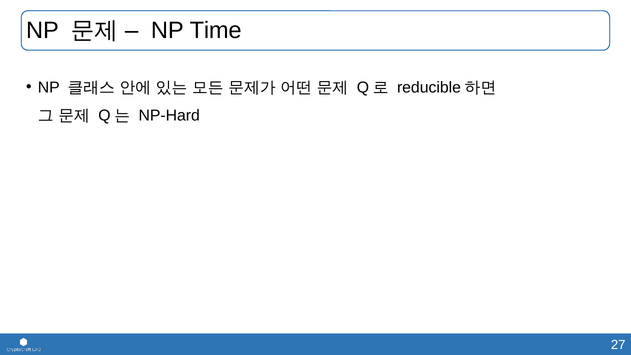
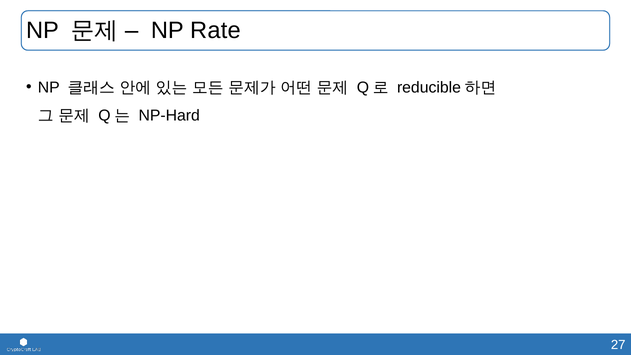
Time: Time -> Rate
